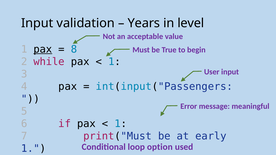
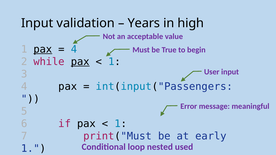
level: level -> high
8 at (74, 49): 8 -> 4
pax at (80, 62) underline: none -> present
option: option -> nested
